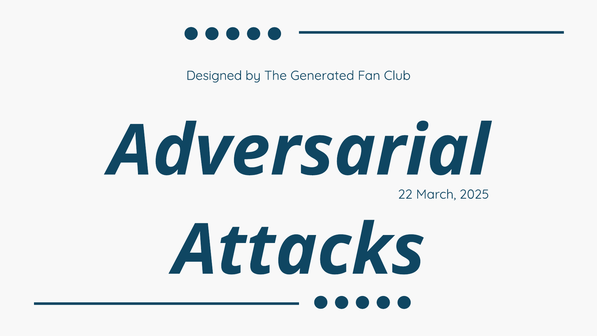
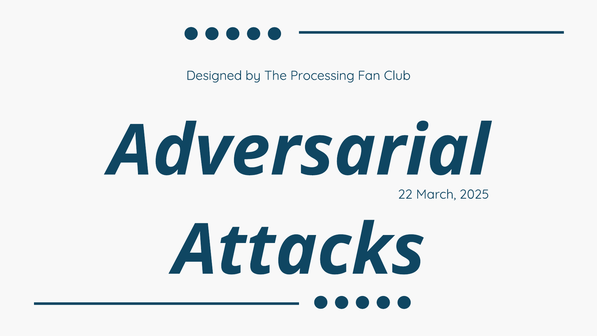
Generated: Generated -> Processing
